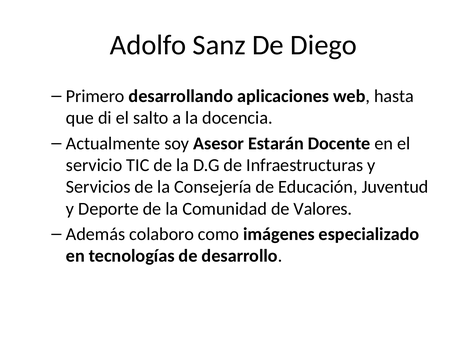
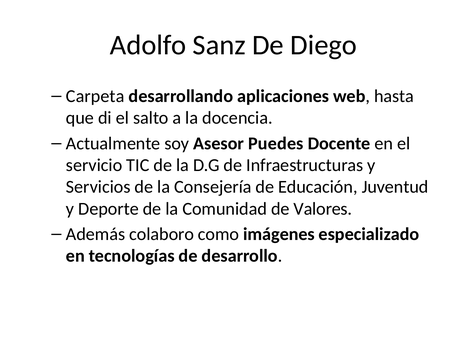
Primero: Primero -> Carpeta
Estarán: Estarán -> Puedes
